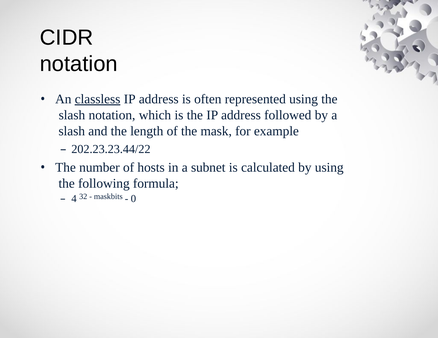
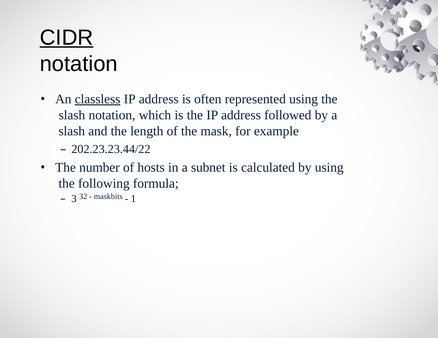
CIDR underline: none -> present
4: 4 -> 3
0: 0 -> 1
